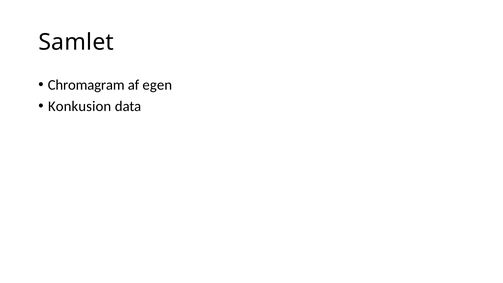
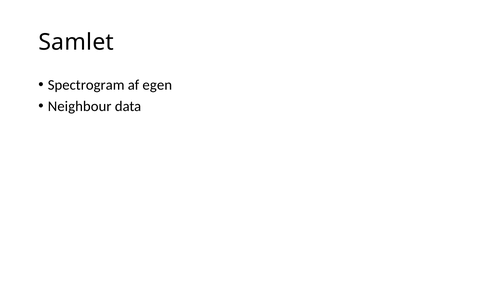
Chromagram: Chromagram -> Spectrogram
Konkusion: Konkusion -> Neighbour
